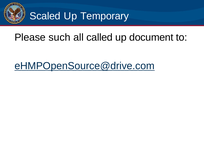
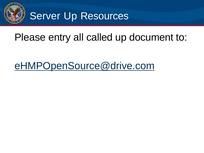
Scaled: Scaled -> Server
Temporary: Temporary -> Resources
such: such -> entry
